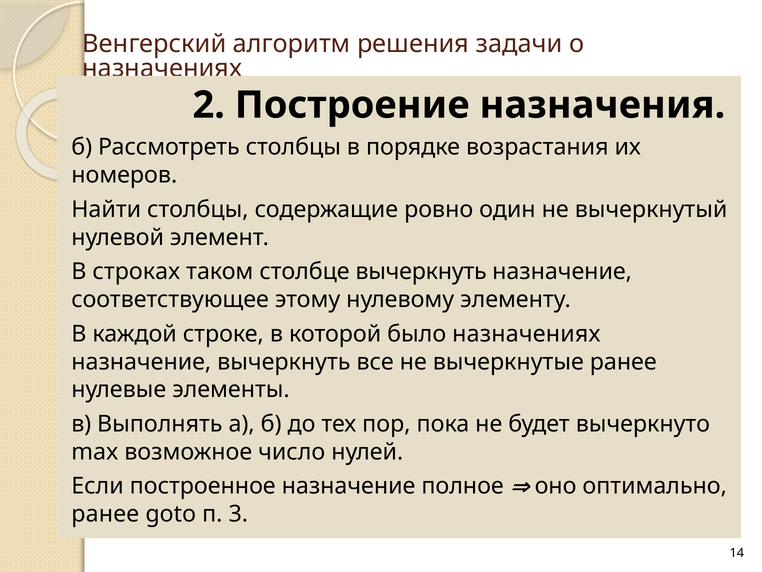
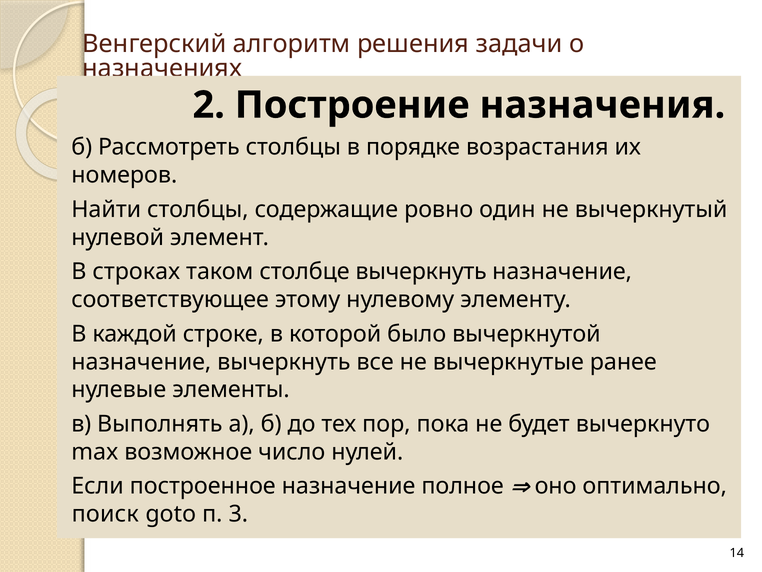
было назначениях: назначениях -> вычеркнутой
ранее at (105, 514): ранее -> поиск
